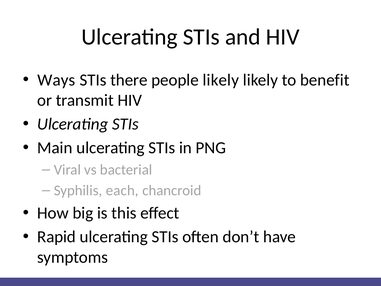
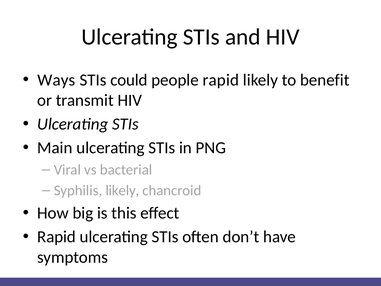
there: there -> could
people likely: likely -> rapid
Syphilis each: each -> likely
